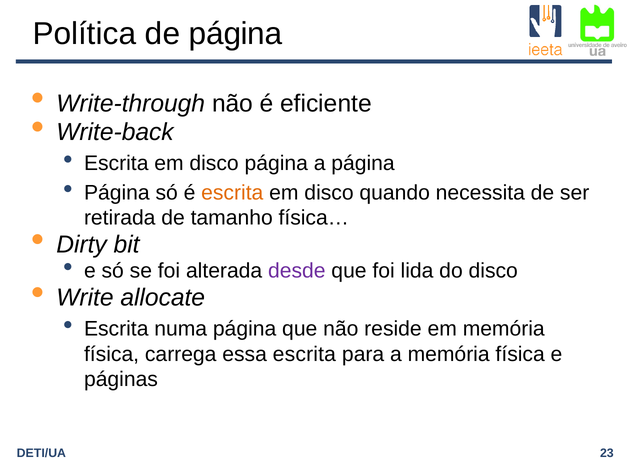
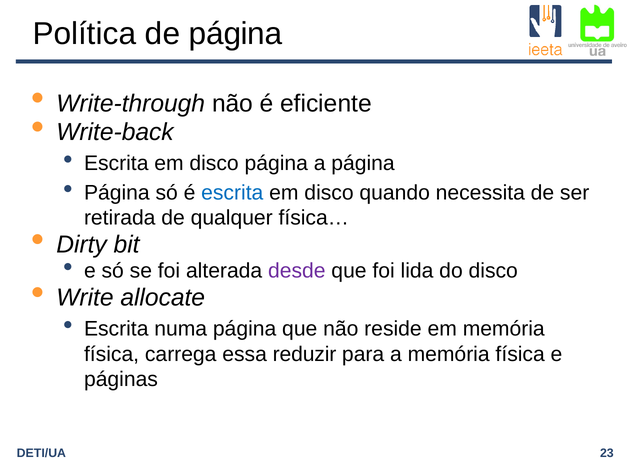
escrita at (232, 193) colour: orange -> blue
tamanho: tamanho -> qualquer
essa escrita: escrita -> reduzir
